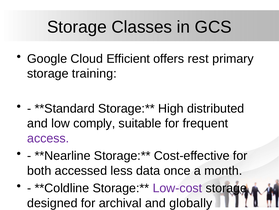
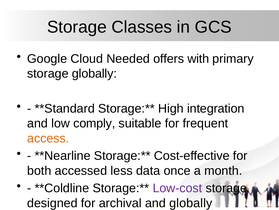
Efficient: Efficient -> Needed
rest: rest -> with
storage training: training -> globally
distributed: distributed -> integration
access colour: purple -> orange
